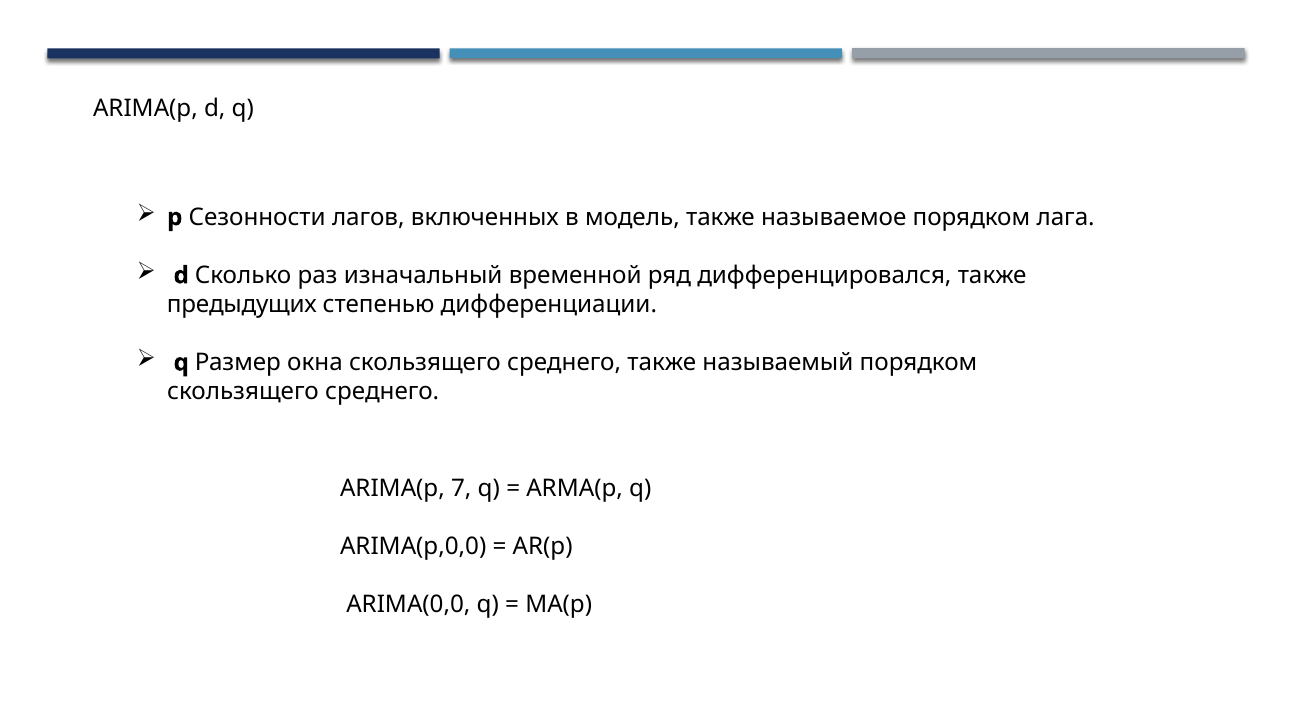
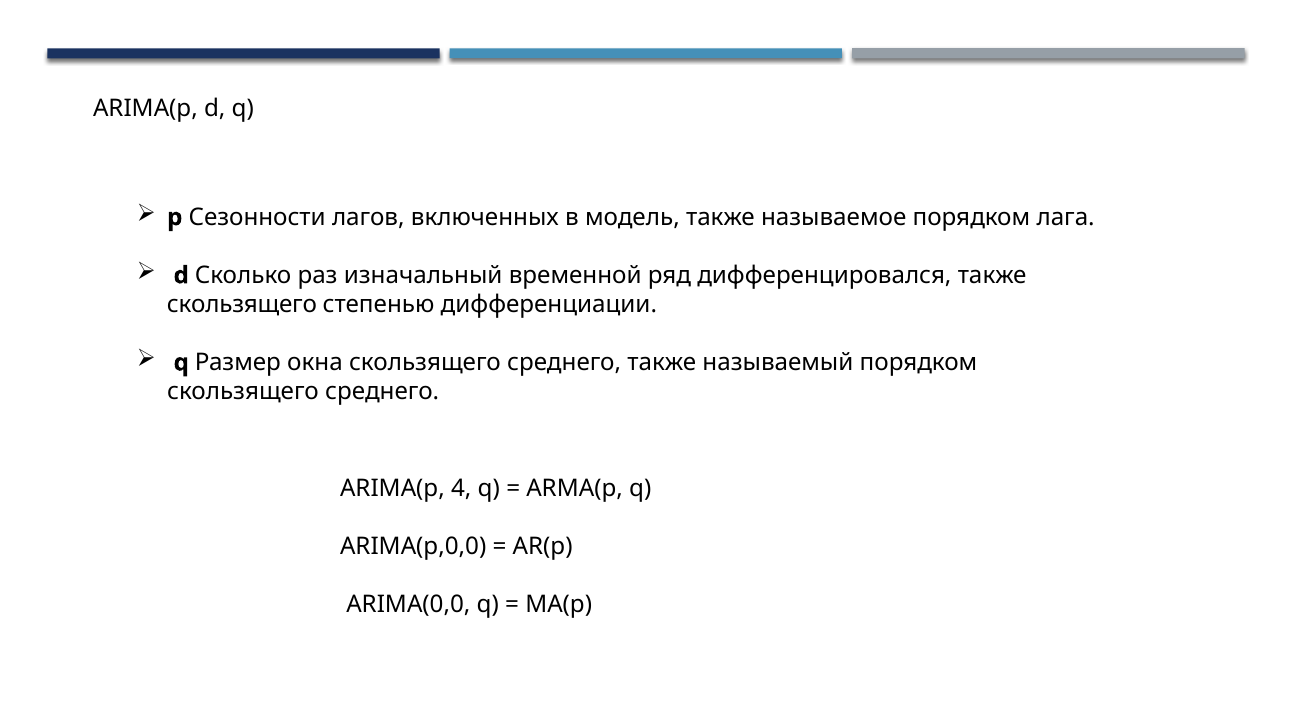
предыдущих at (242, 304): предыдущих -> скользящего
7: 7 -> 4
